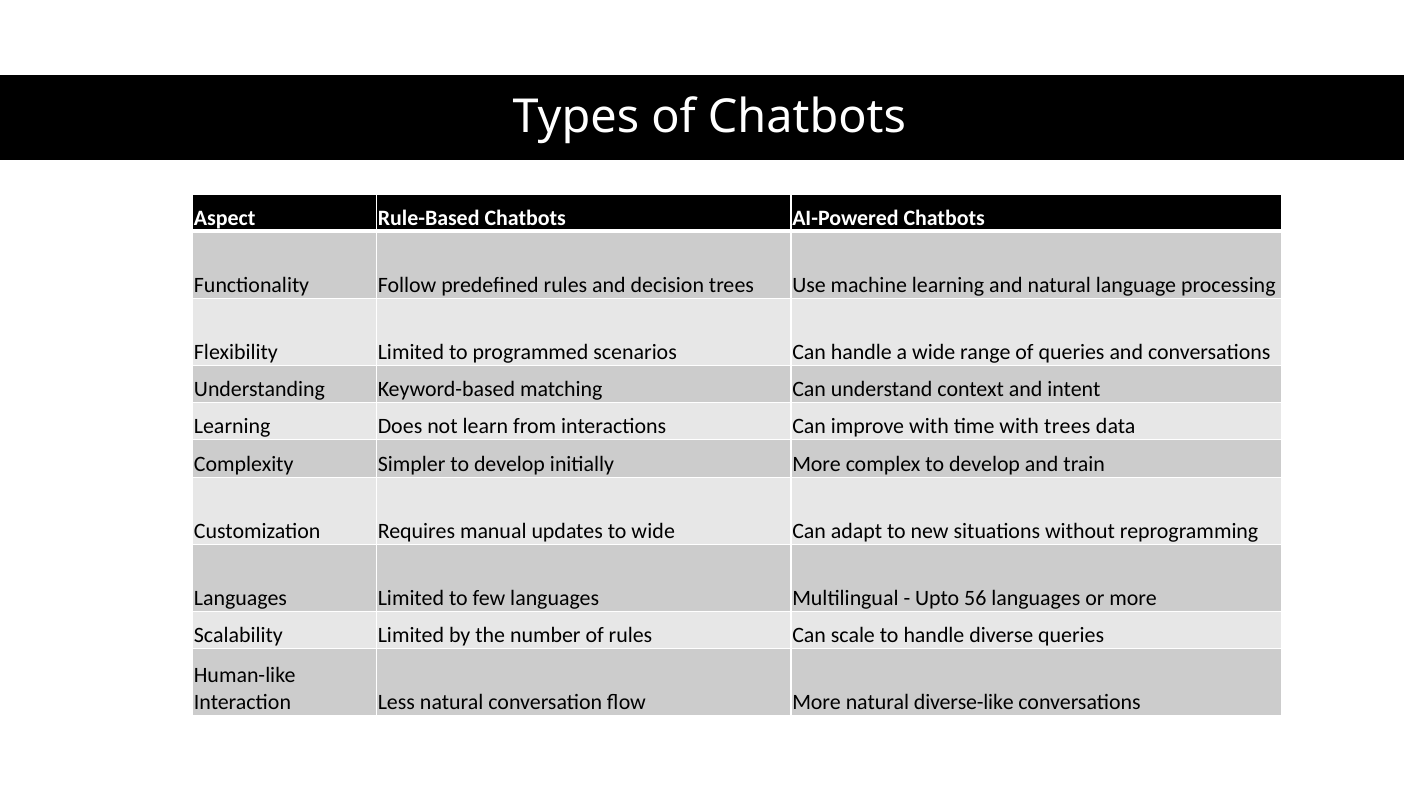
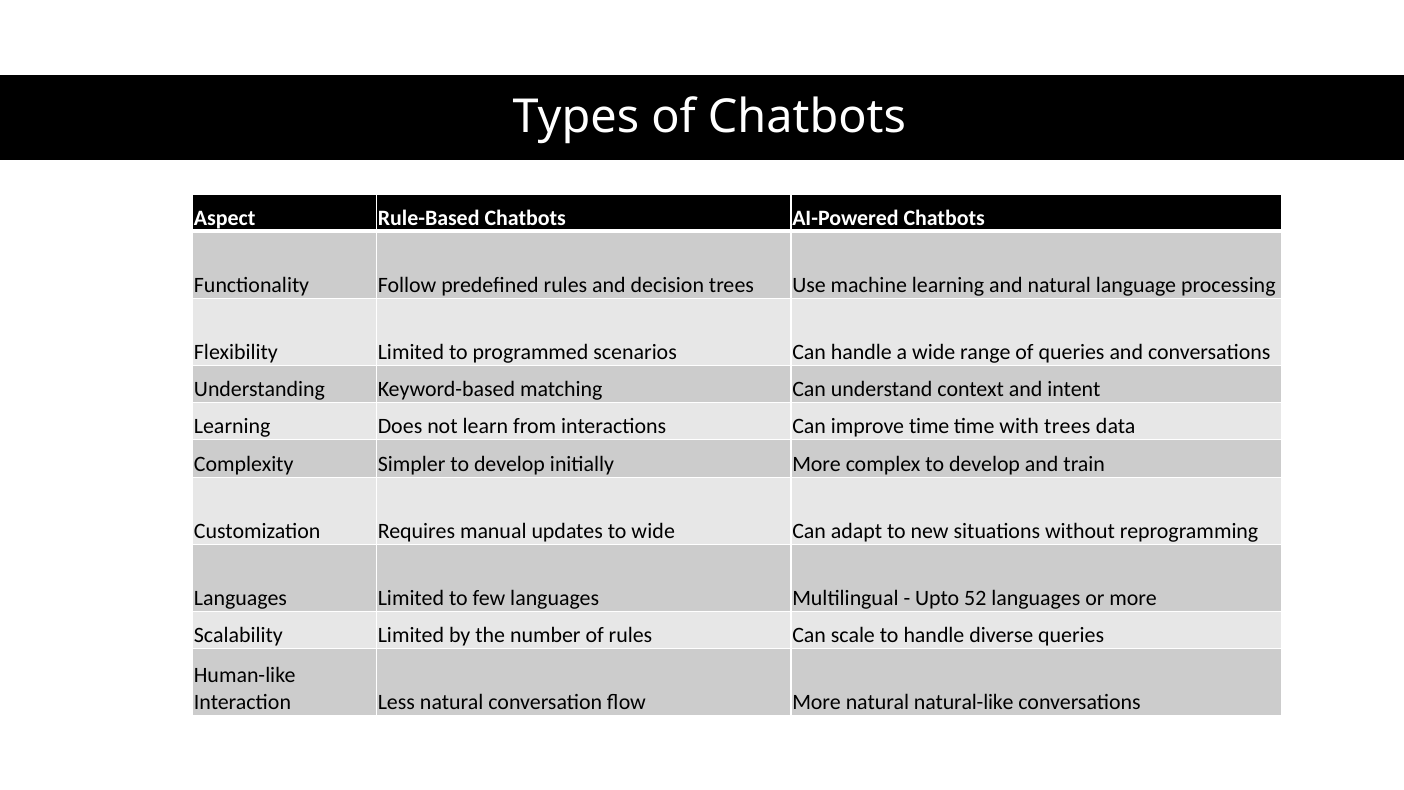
improve with: with -> time
56: 56 -> 52
diverse-like: diverse-like -> natural-like
